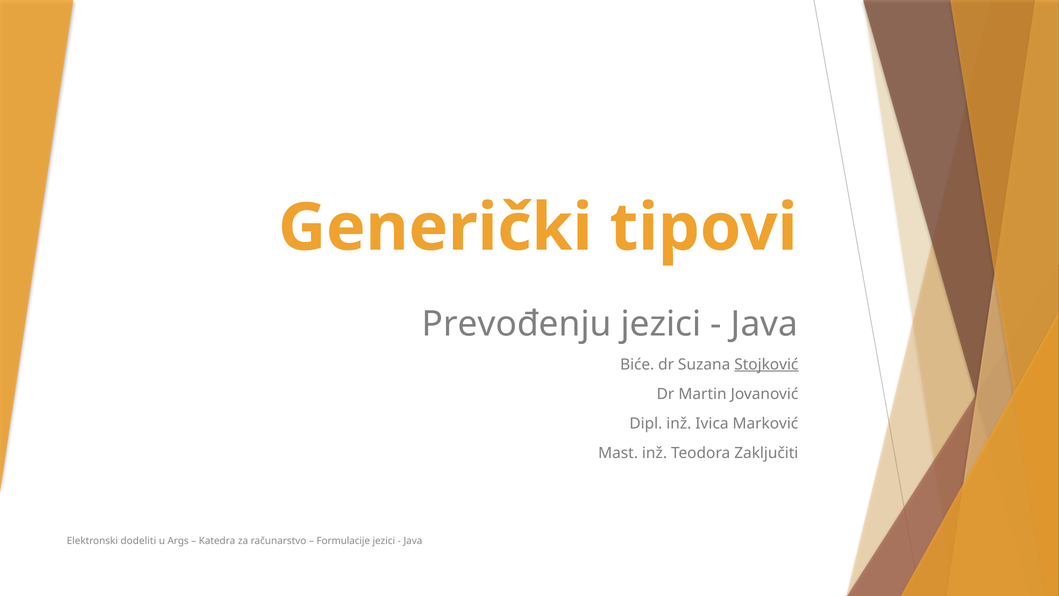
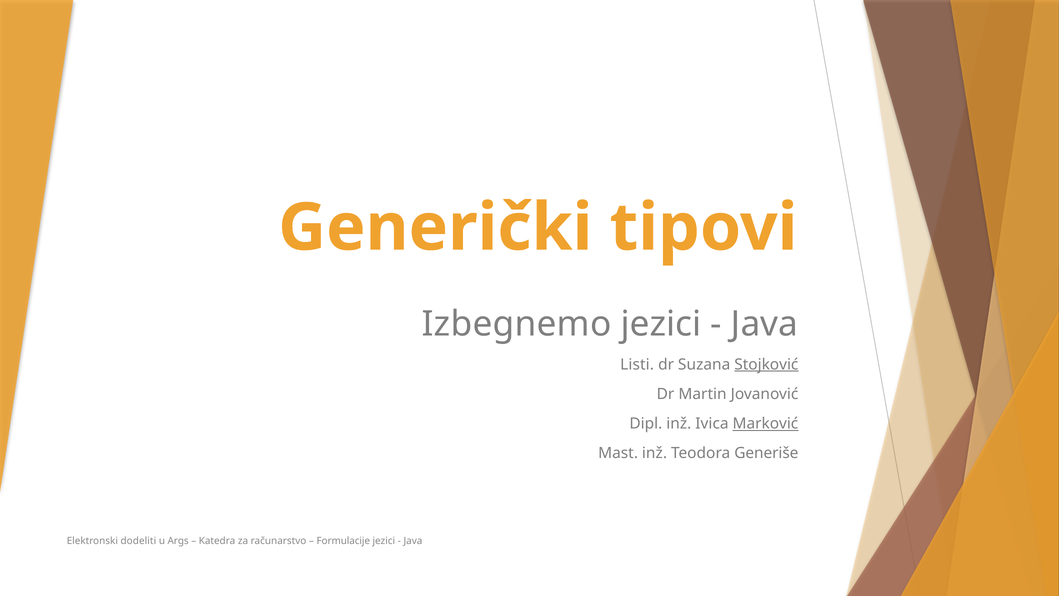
Prevođenju: Prevođenju -> Izbegnemo
Biće: Biće -> Listi
Marković underline: none -> present
Zaključiti: Zaključiti -> Generiše
